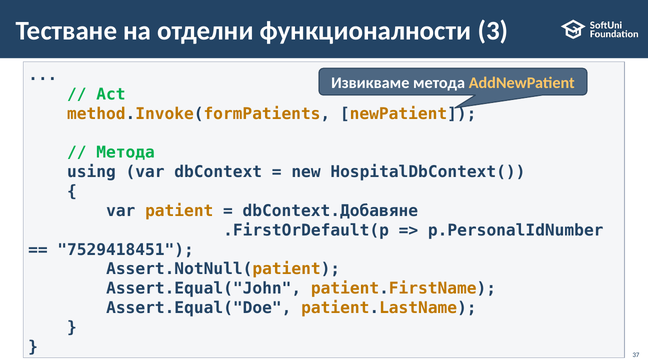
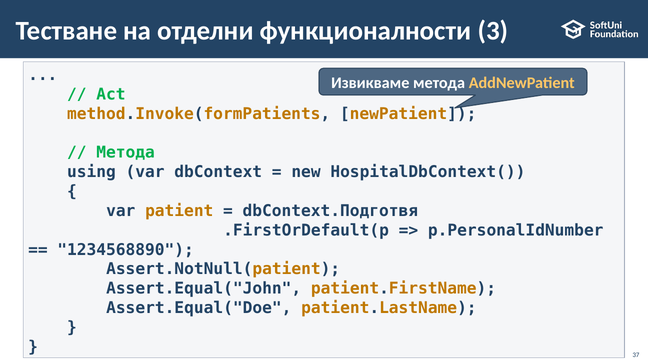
dbContext.Добавяне: dbContext.Добавяне -> dbContext.Подготвя
7529418451: 7529418451 -> 1234568890
